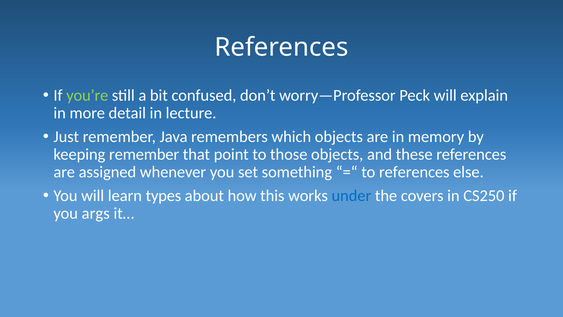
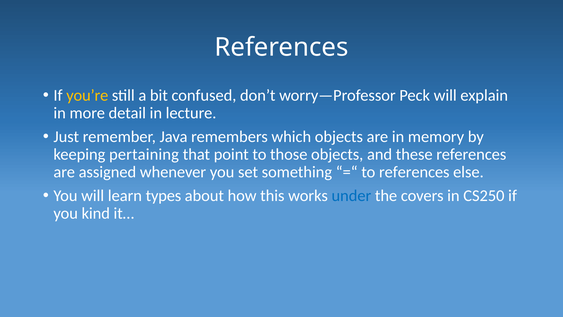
you’re colour: light green -> yellow
keeping remember: remember -> pertaining
args: args -> kind
